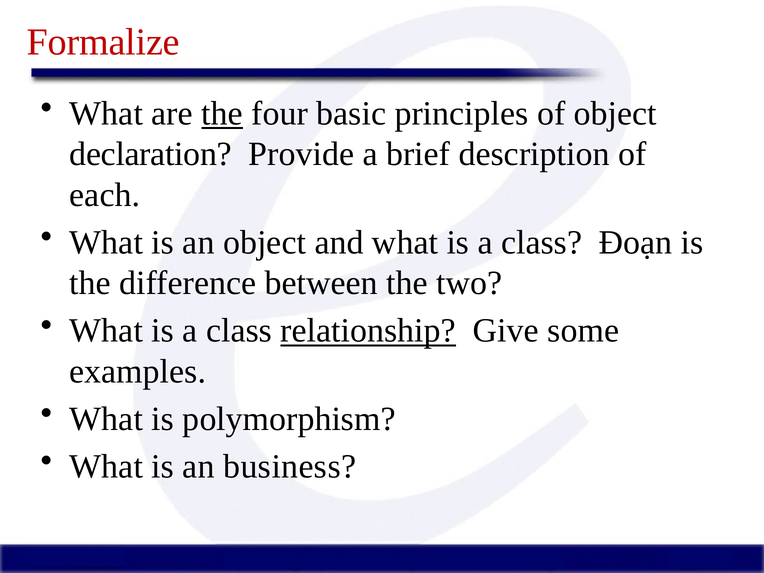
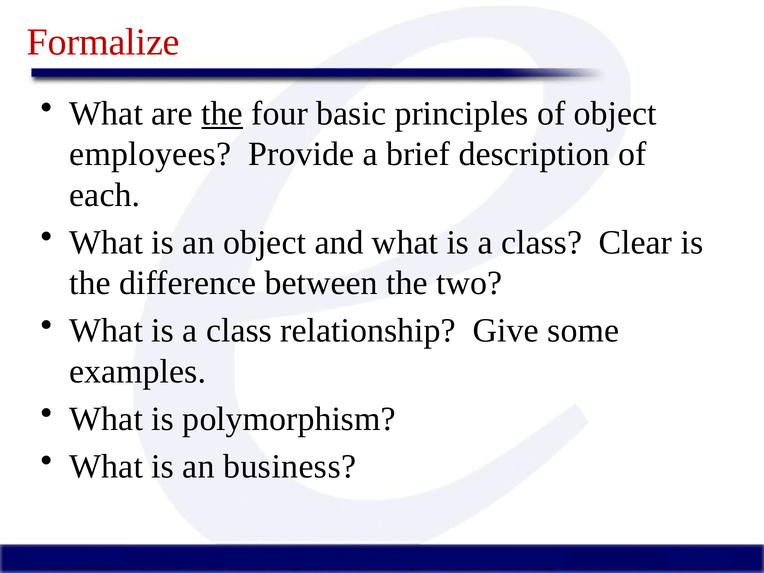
declaration: declaration -> employees
Đoạn: Đoạn -> Clear
relationship underline: present -> none
